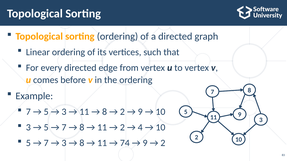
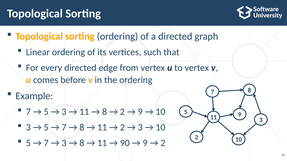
4 at (140, 128): 4 -> 3
74: 74 -> 90
